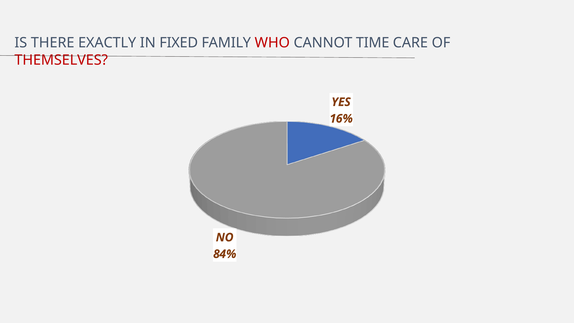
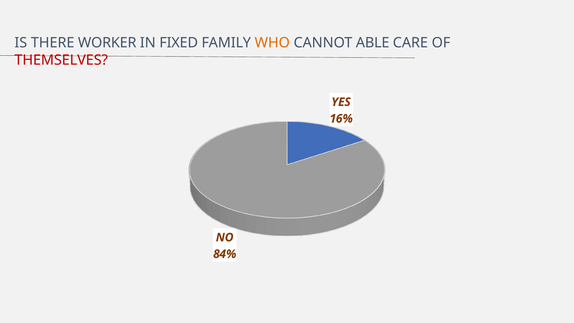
EXACTLY: EXACTLY -> WORKER
WHO colour: red -> orange
TIME: TIME -> ABLE
